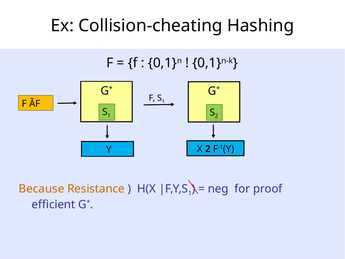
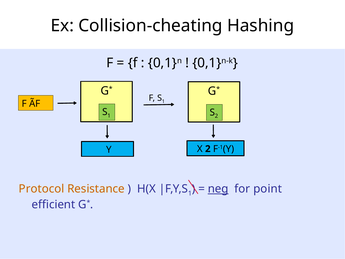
Because: Because -> Protocol
neg underline: none -> present
proof: proof -> point
